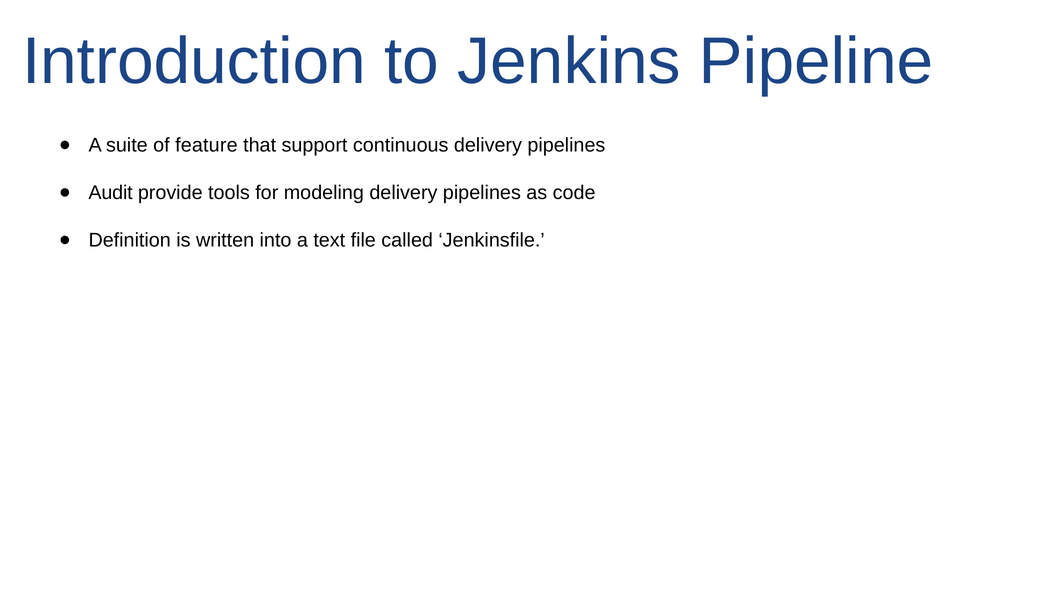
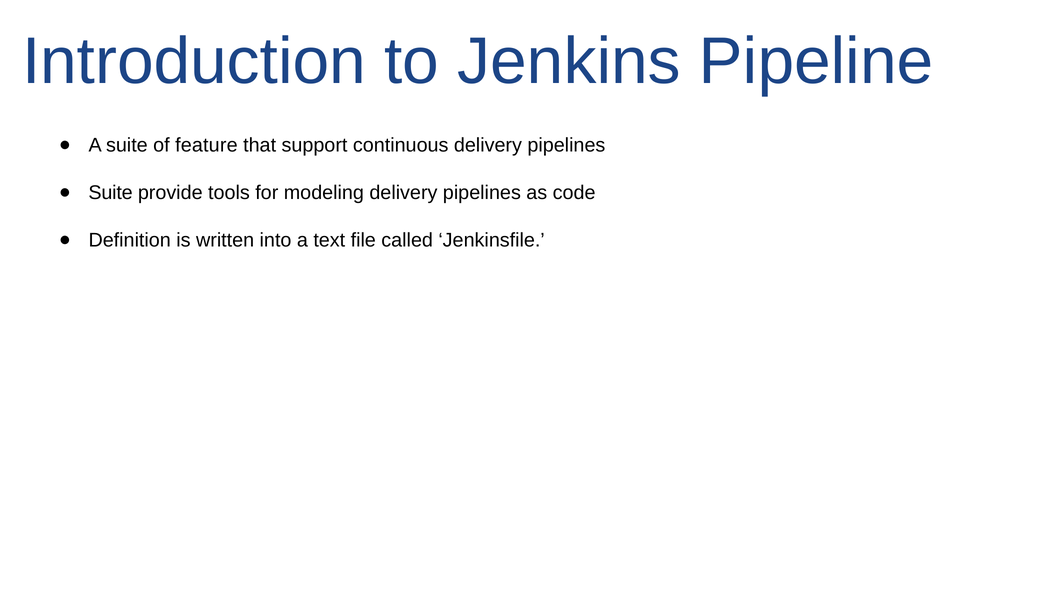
Audit at (111, 193): Audit -> Suite
